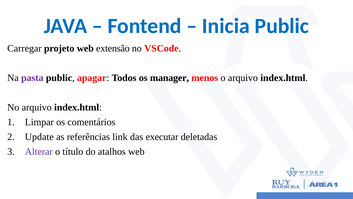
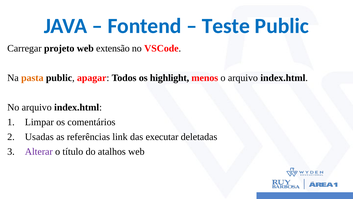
Inicia: Inicia -> Teste
pasta colour: purple -> orange
manager: manager -> highlight
Update: Update -> Usadas
